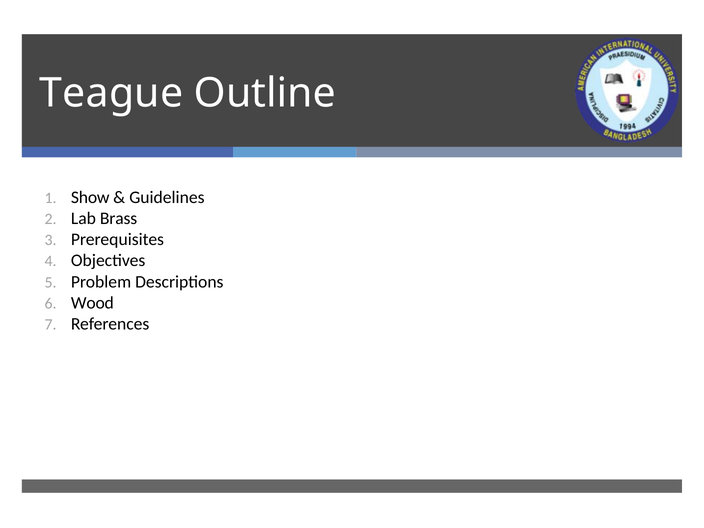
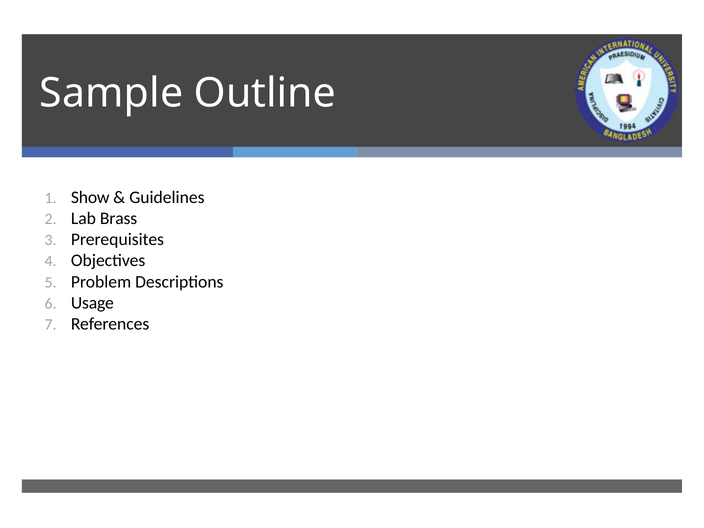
Teague: Teague -> Sample
Wood: Wood -> Usage
